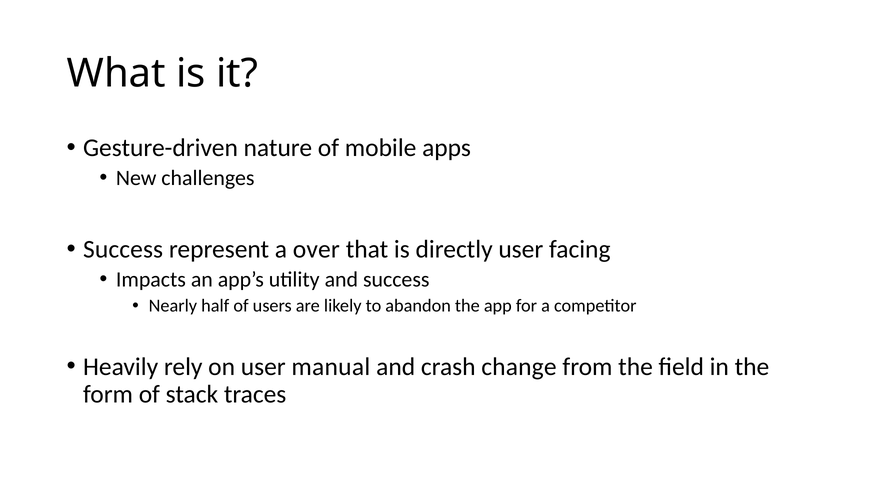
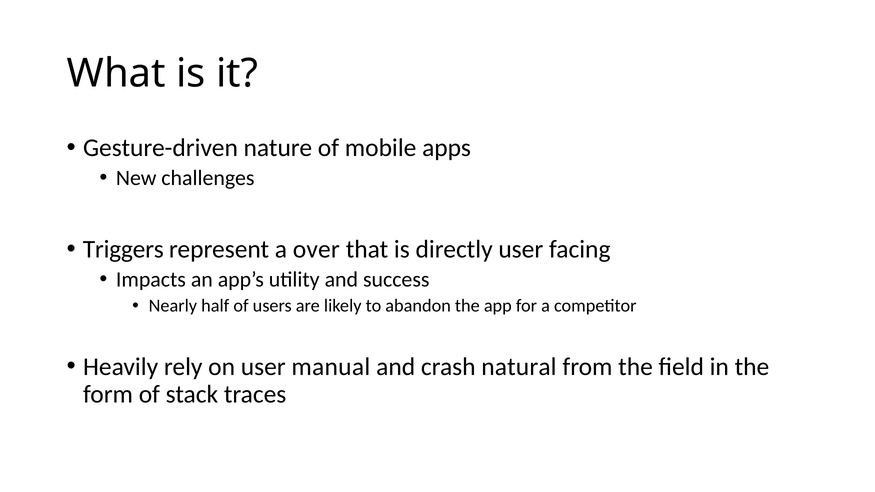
Success at (123, 249): Success -> Triggers
change: change -> natural
